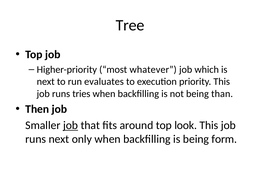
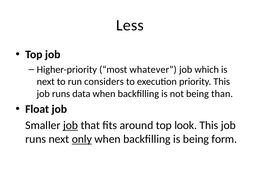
Tree: Tree -> Less
evaluates: evaluates -> considers
tries: tries -> data
Then: Then -> Float
only underline: none -> present
